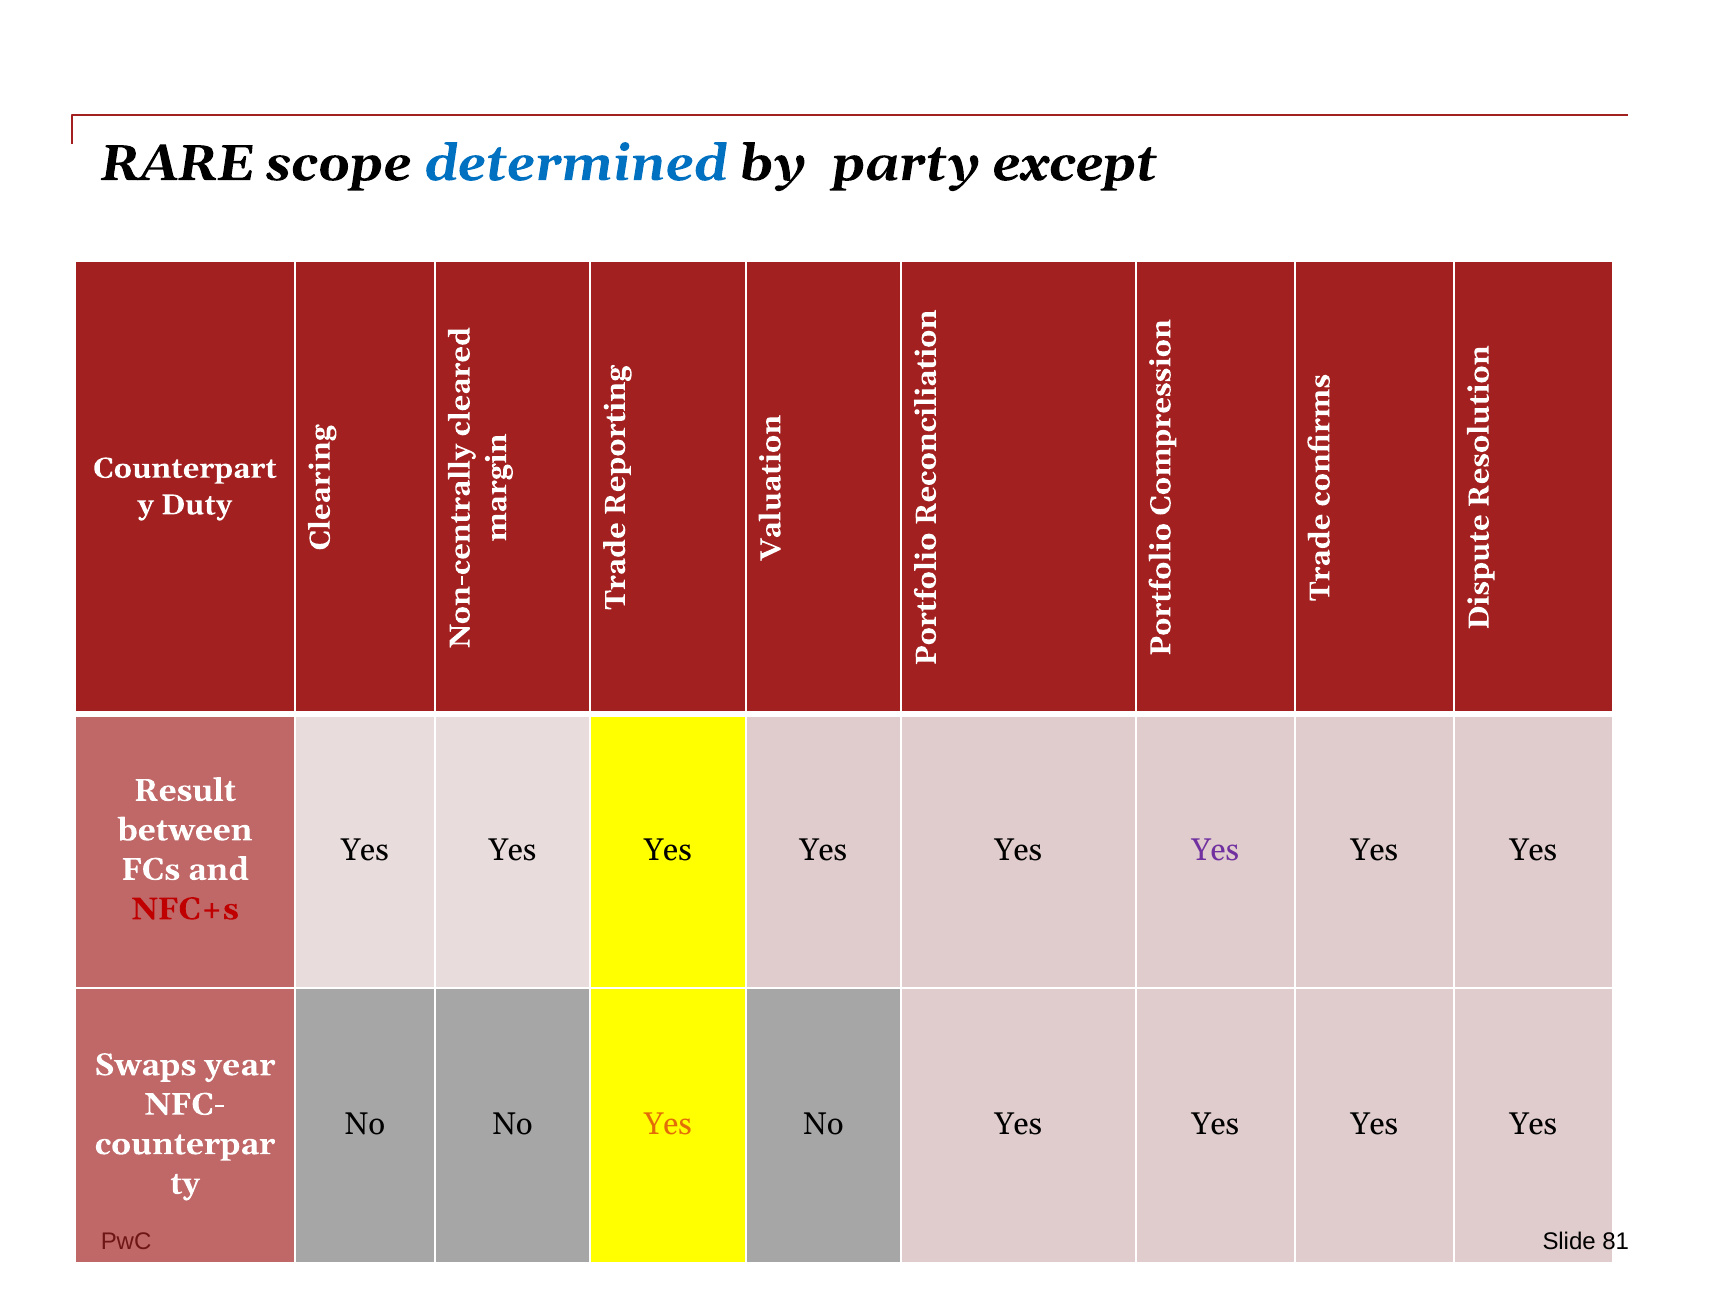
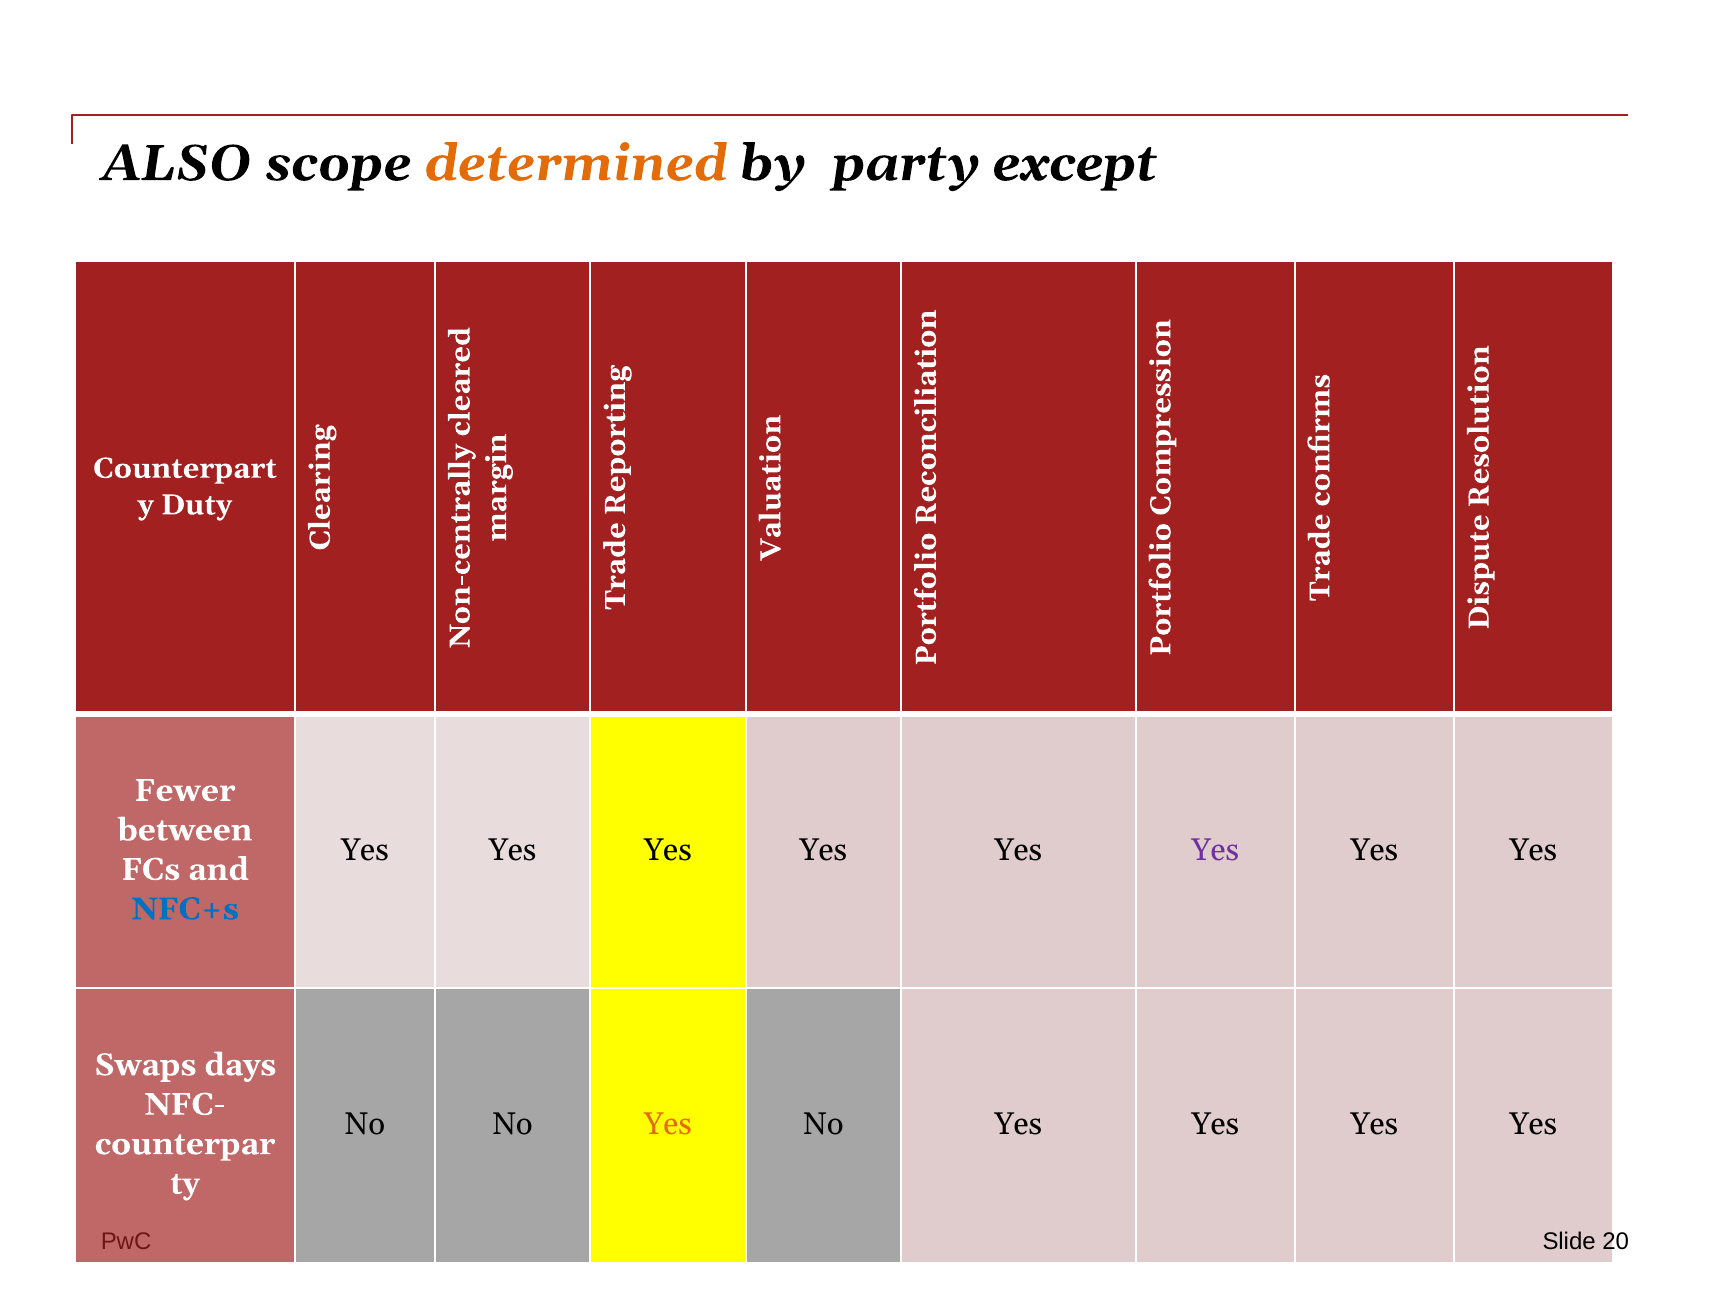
RARE: RARE -> ALSO
determined colour: blue -> orange
Result: Result -> Fewer
NFC+s colour: red -> blue
year: year -> days
81: 81 -> 20
